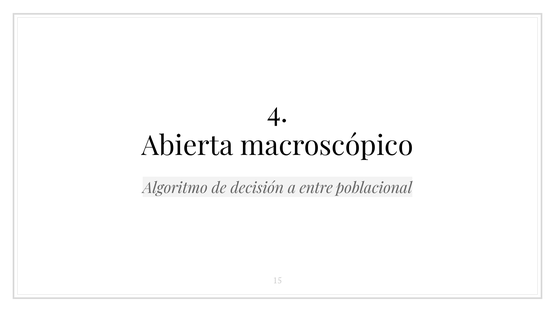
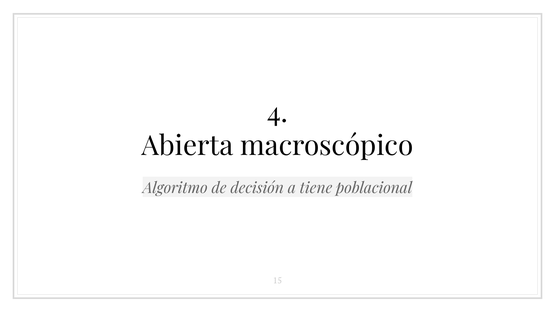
entre: entre -> tiene
